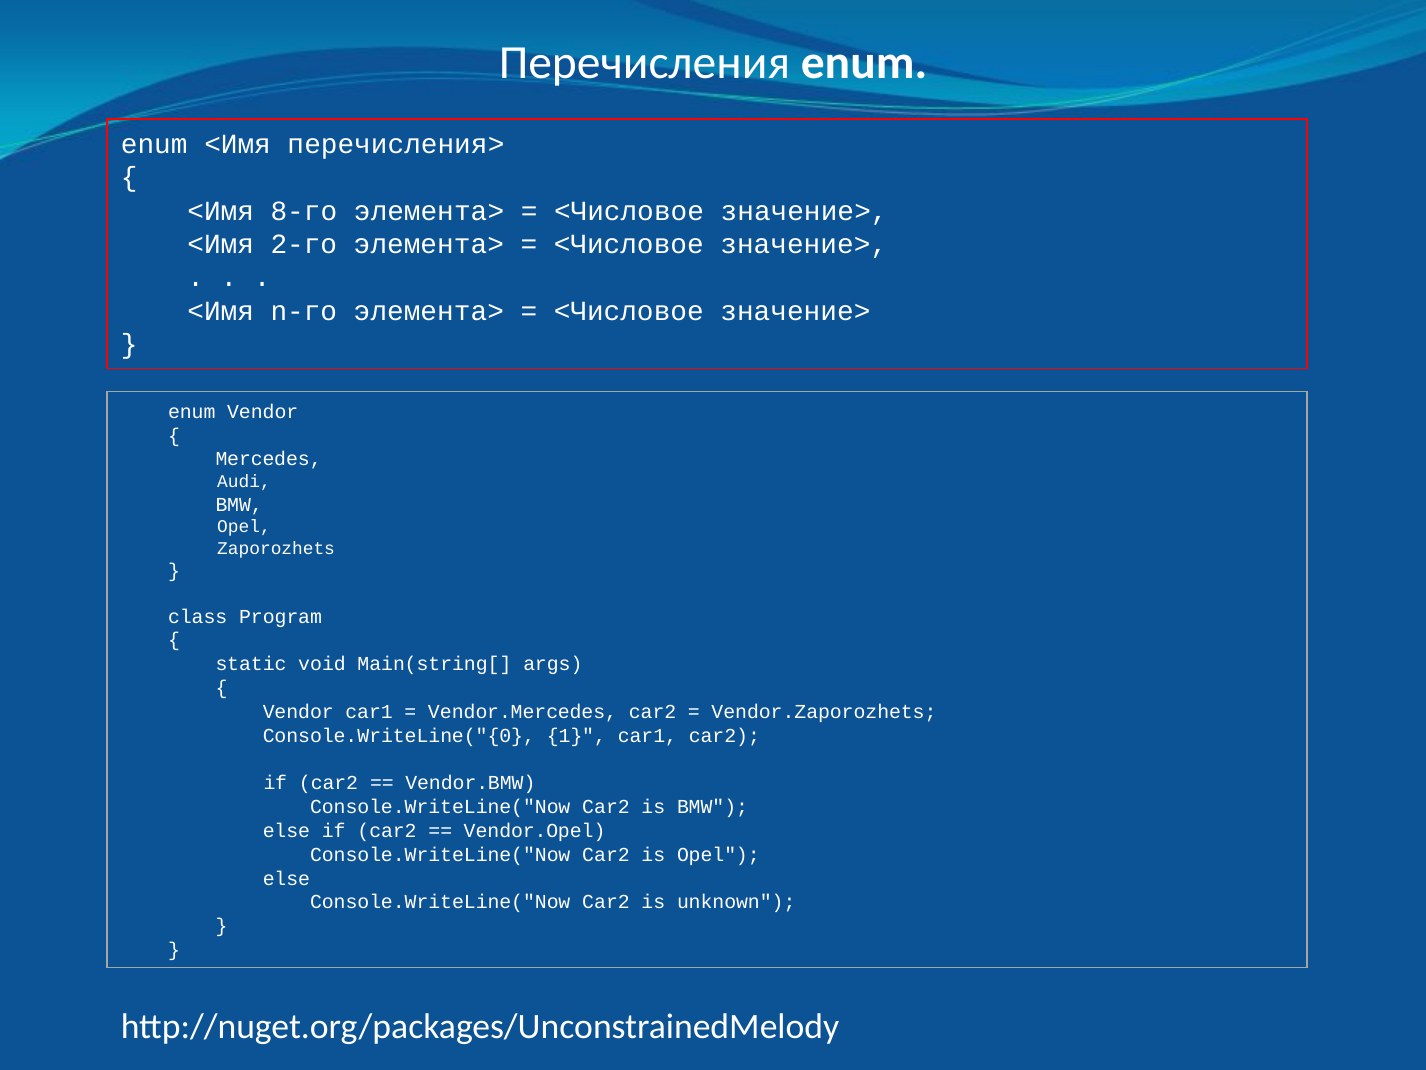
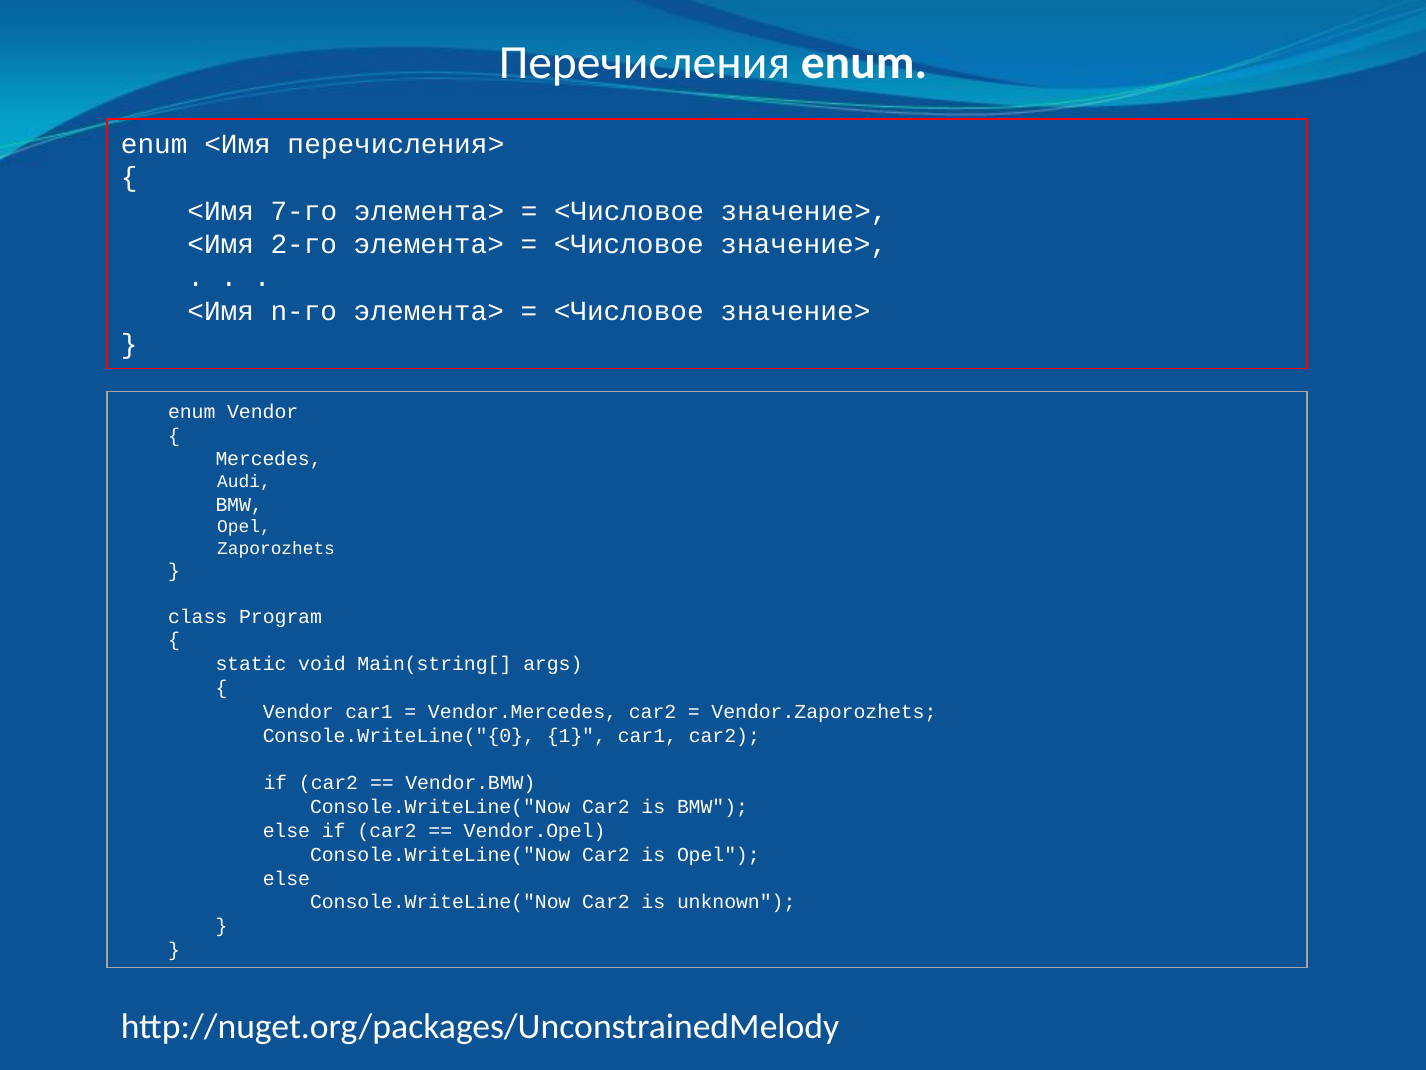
8-го: 8-го -> 7-го
